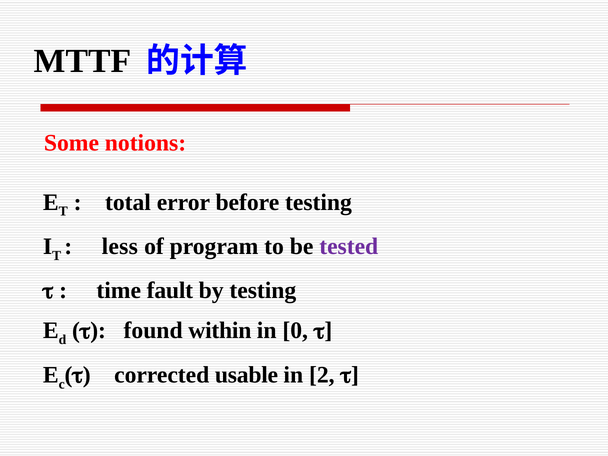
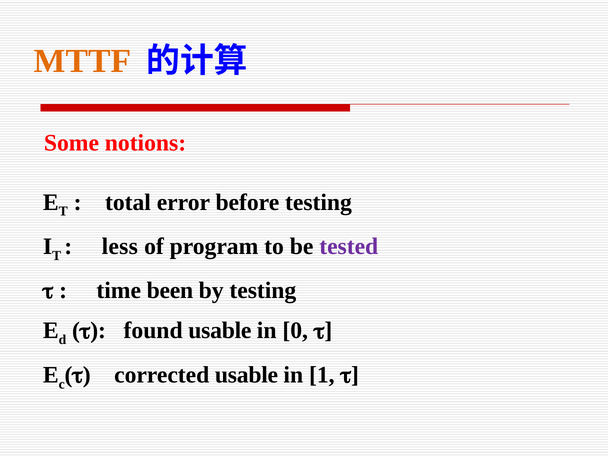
MTTF colour: black -> orange
fault: fault -> been
found within: within -> usable
2: 2 -> 1
